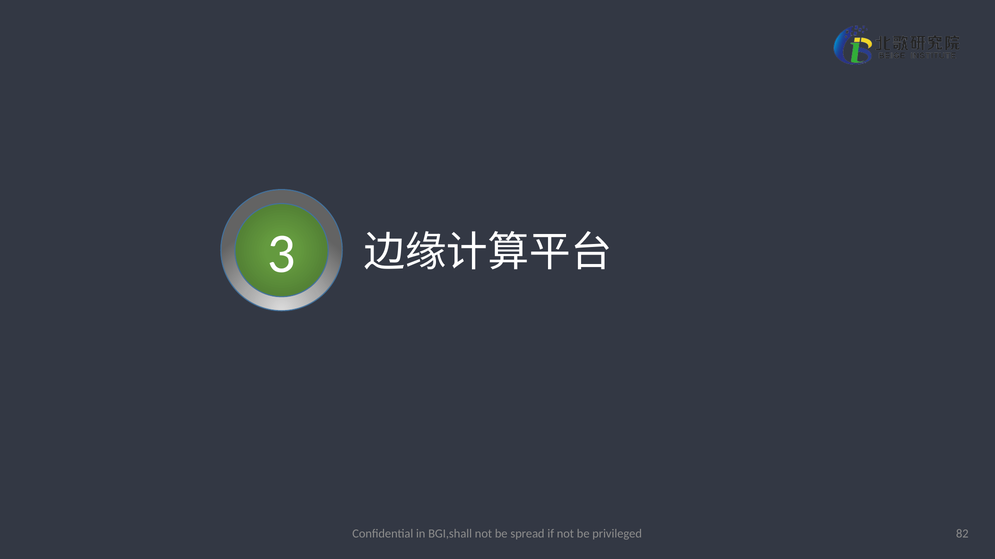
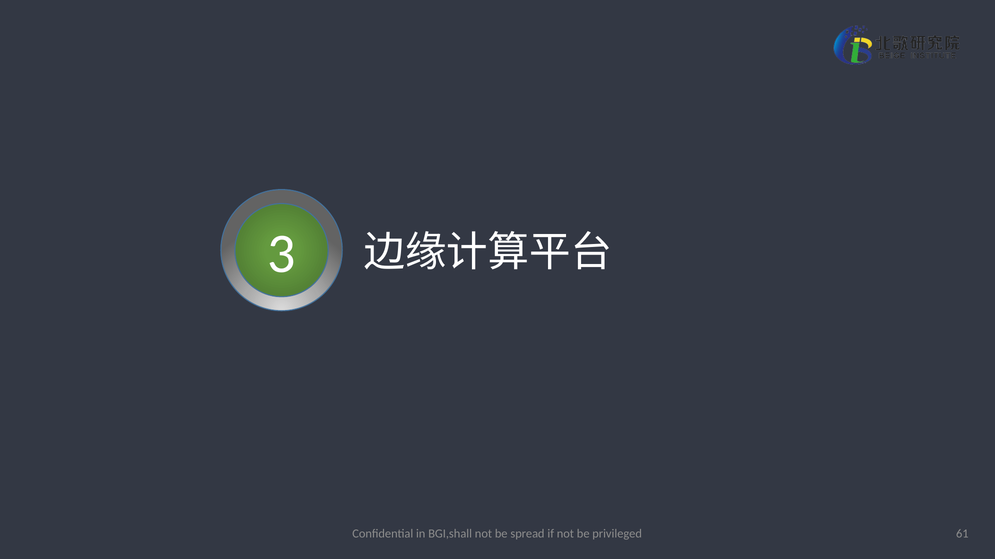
82: 82 -> 61
